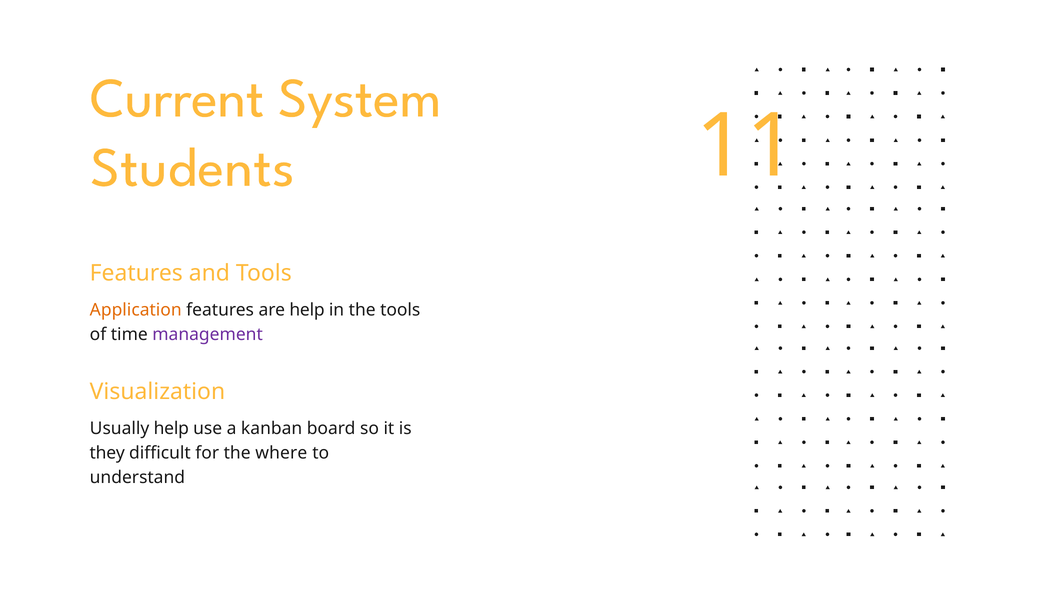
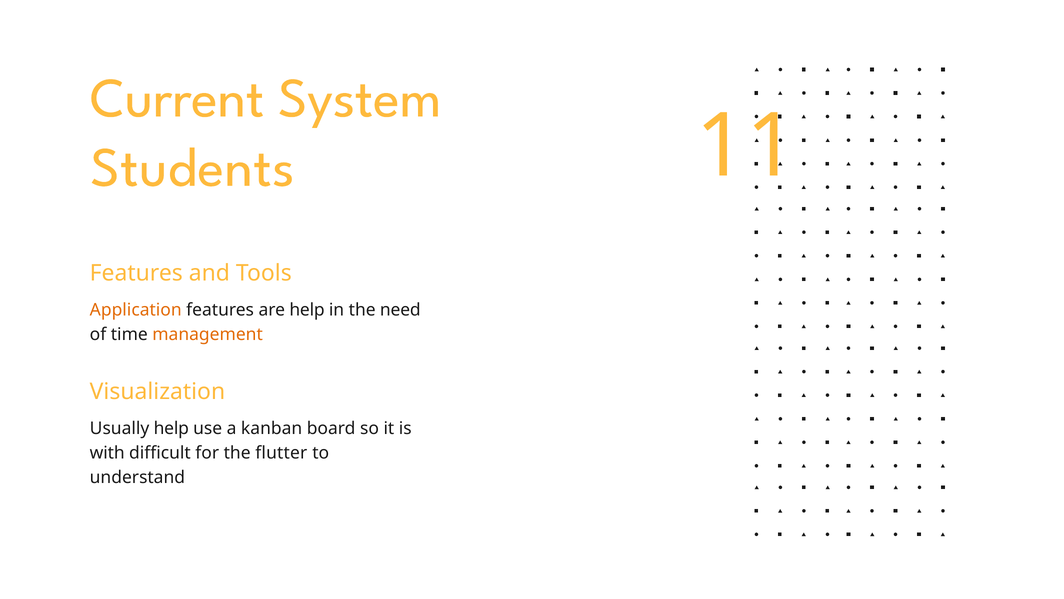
the tools: tools -> need
management colour: purple -> orange
they: they -> with
where: where -> flutter
